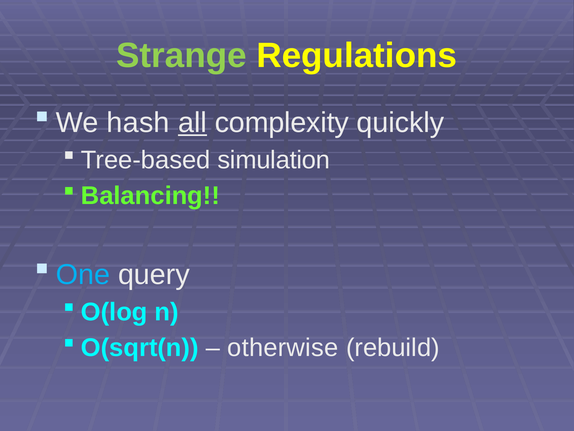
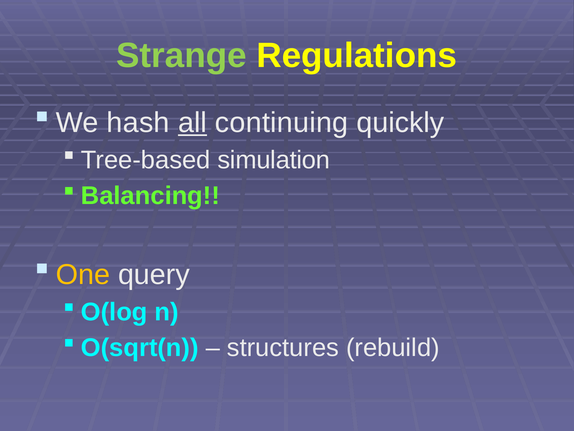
complexity: complexity -> continuing
One colour: light blue -> yellow
otherwise: otherwise -> structures
